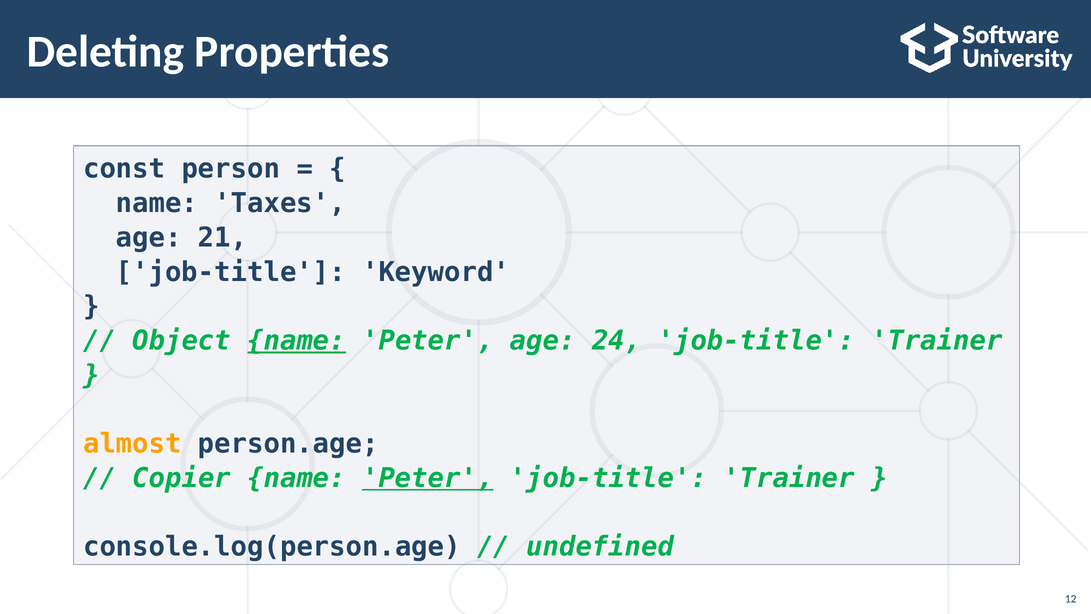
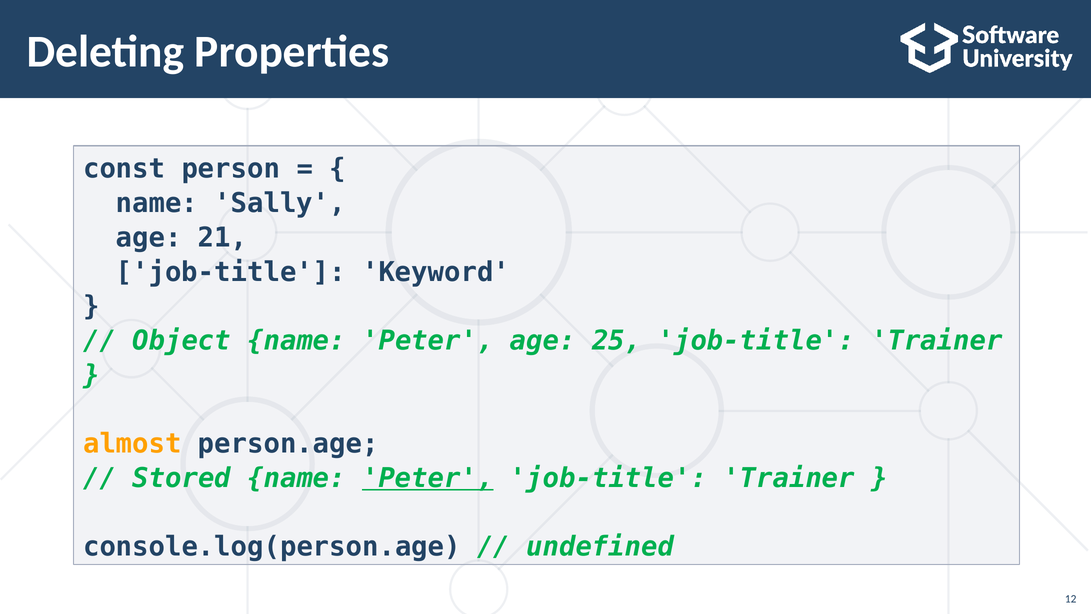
Taxes: Taxes -> Sally
name at (297, 341) underline: present -> none
24: 24 -> 25
Copier: Copier -> Stored
